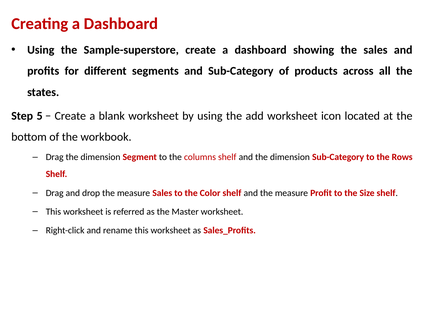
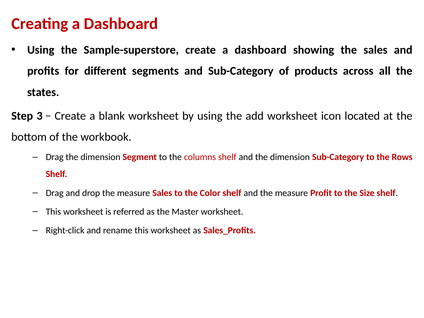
5: 5 -> 3
